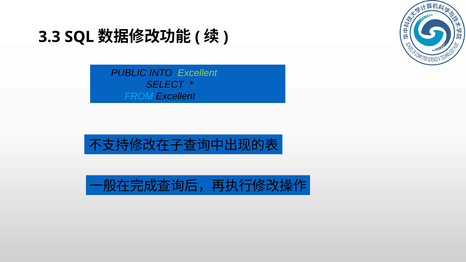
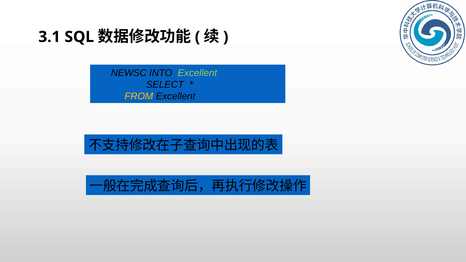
3.3: 3.3 -> 3.1
PUBLIC: PUBLIC -> NEWSC
FROM colour: light blue -> yellow
